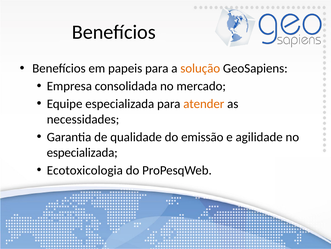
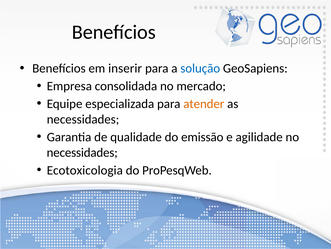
papeis: papeis -> inserir
solução colour: orange -> blue
especializada at (82, 152): especializada -> necessidades
